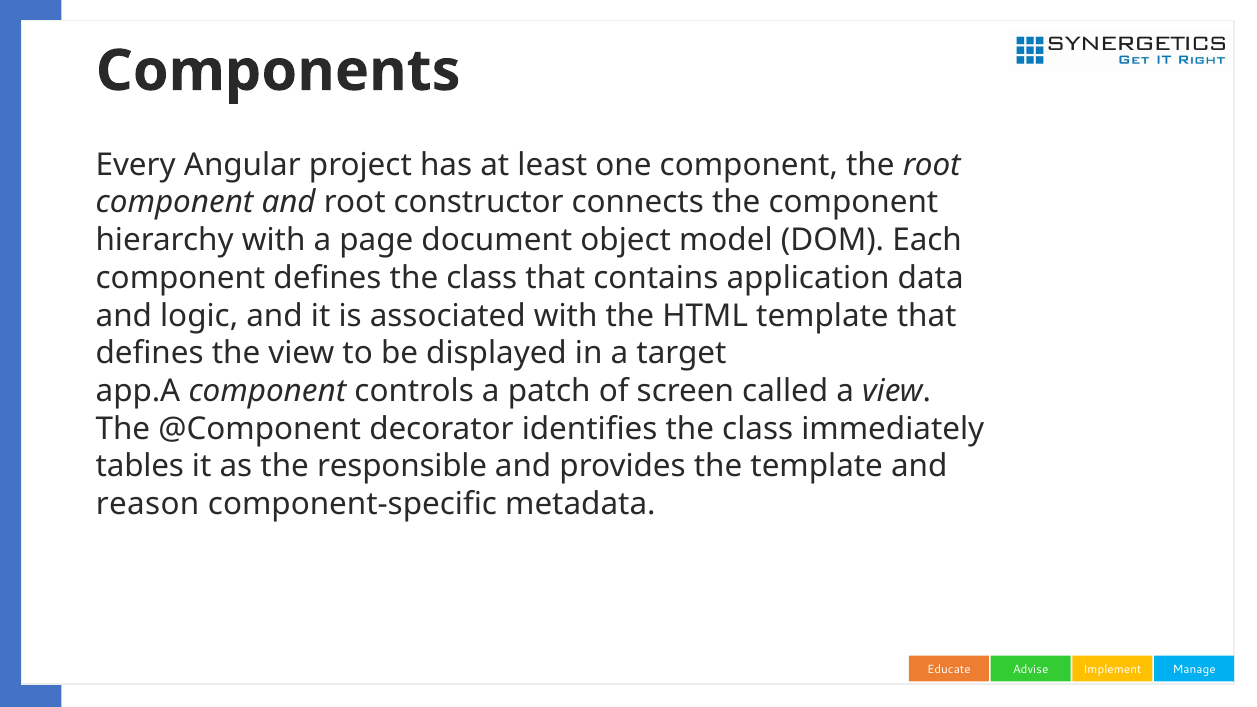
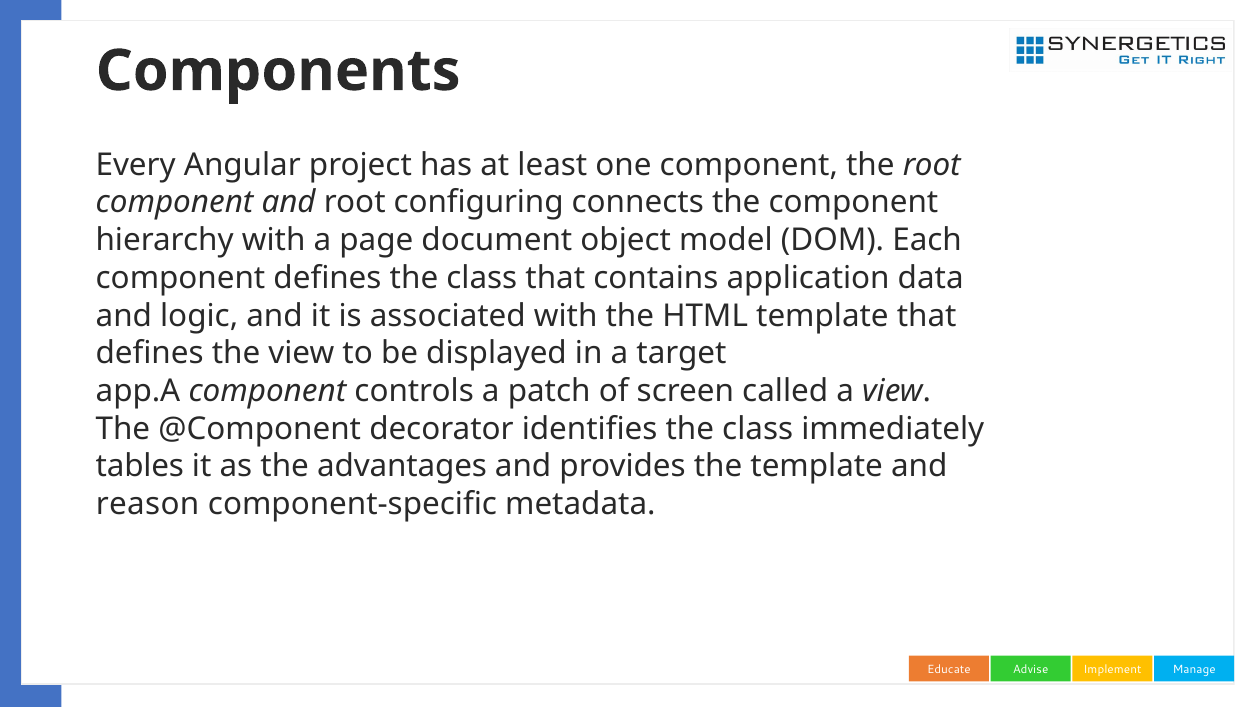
constructor: constructor -> configuring
responsible: responsible -> advantages
